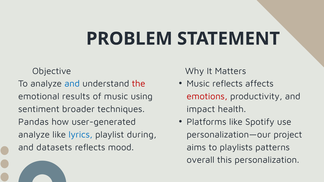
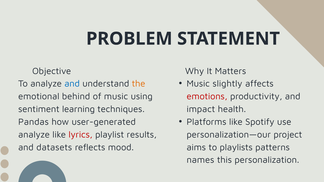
Music reflects: reflects -> slightly
the colour: red -> orange
results: results -> behind
broader: broader -> learning
lyrics colour: blue -> red
during: during -> results
overall: overall -> names
